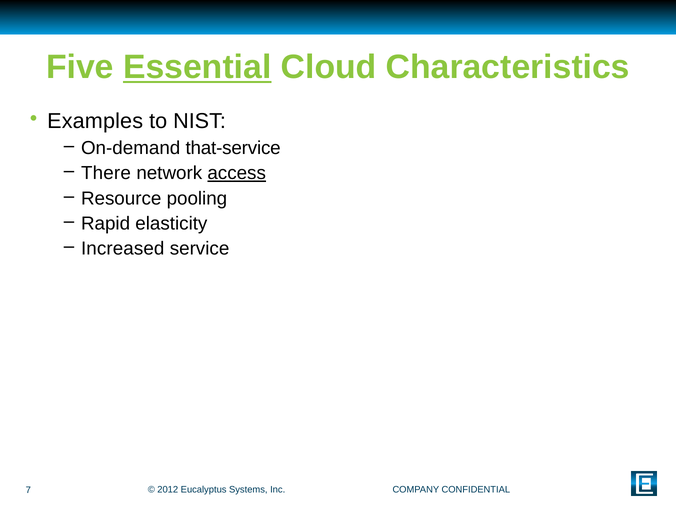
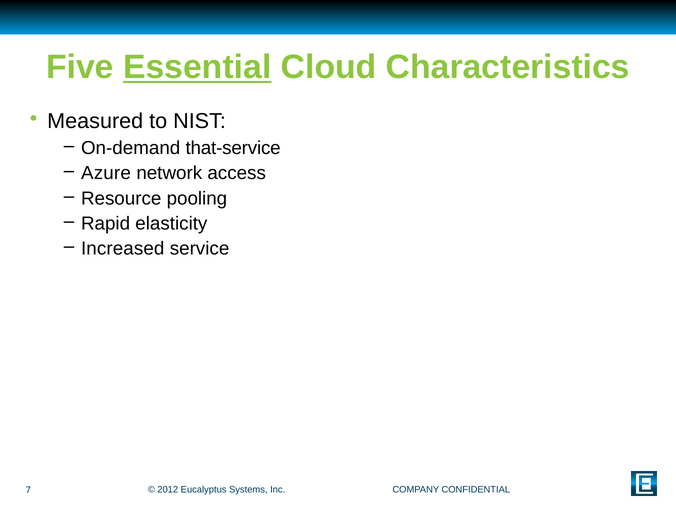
Examples: Examples -> Measured
There: There -> Azure
access underline: present -> none
